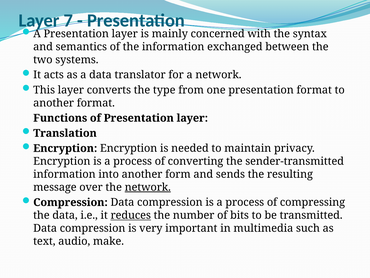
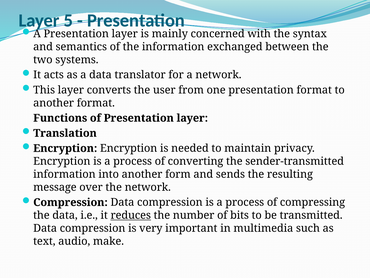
7: 7 -> 5
type: type -> user
network at (148, 187) underline: present -> none
